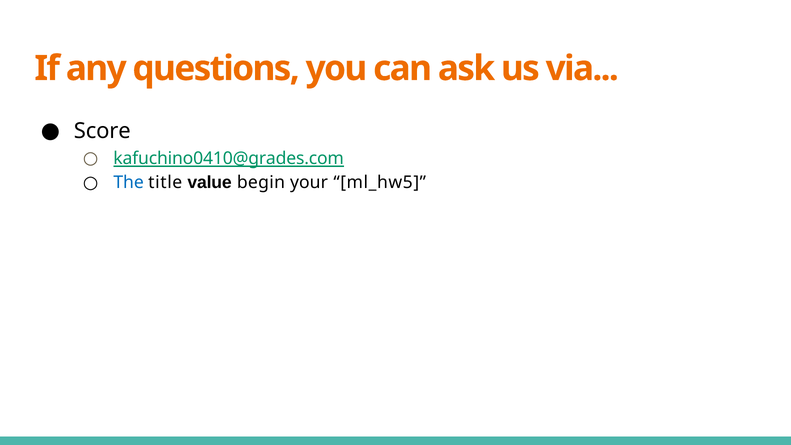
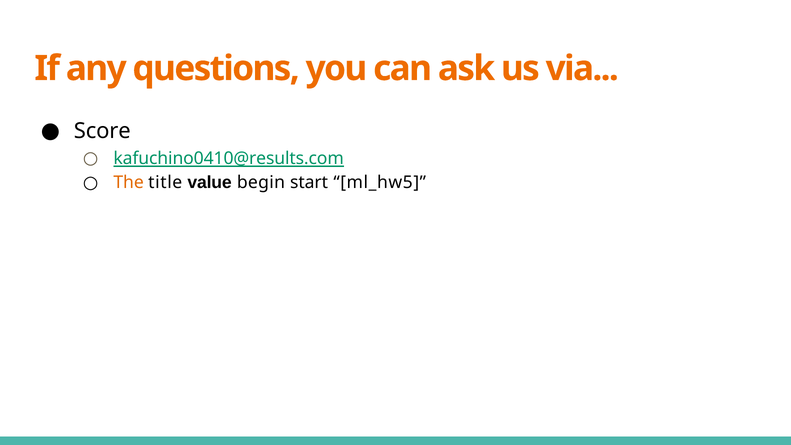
kafuchino0410@grades.com: kafuchino0410@grades.com -> kafuchino0410@results.com
The colour: blue -> orange
your: your -> start
